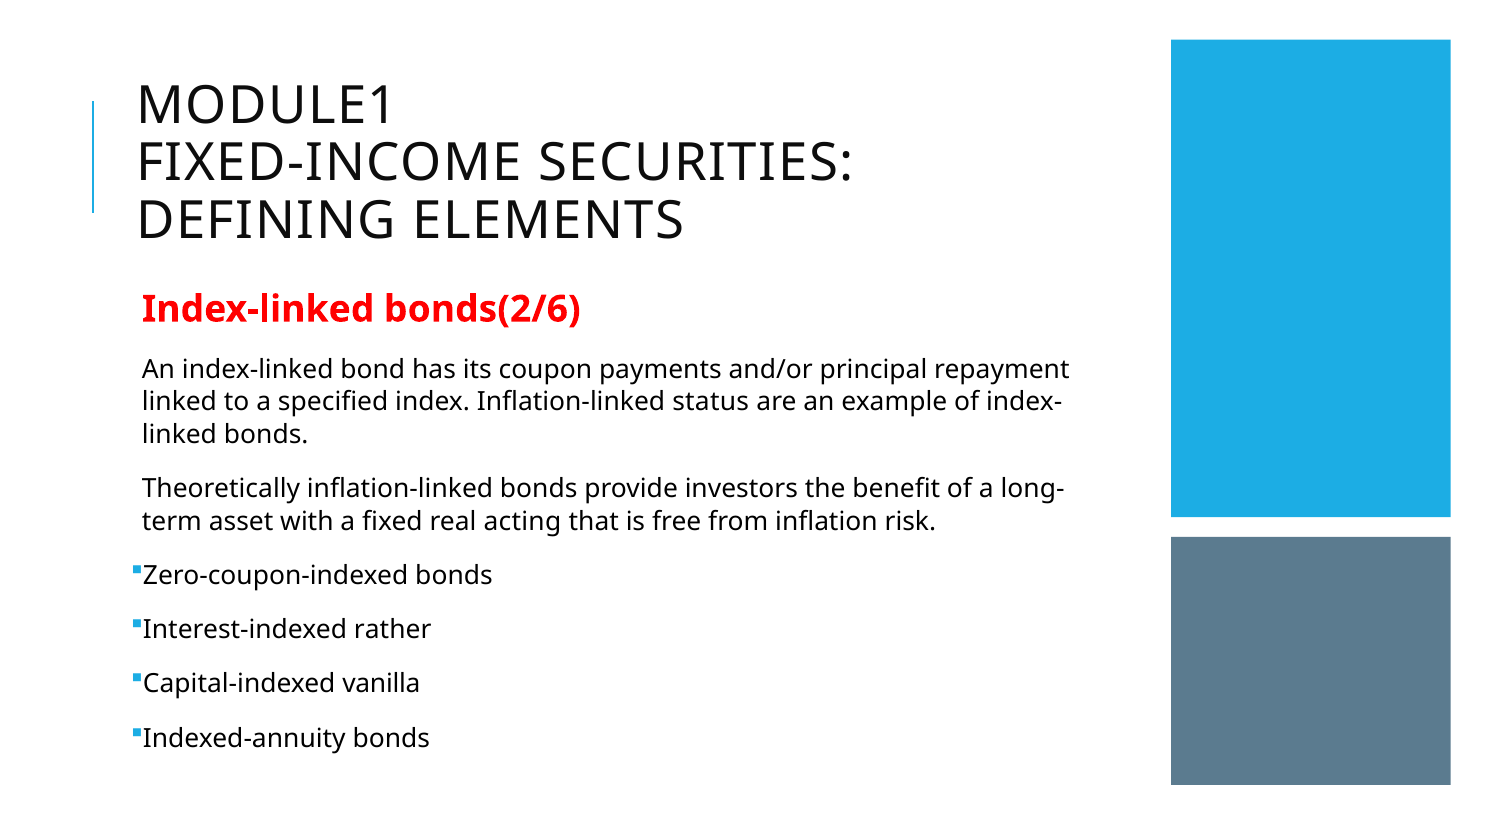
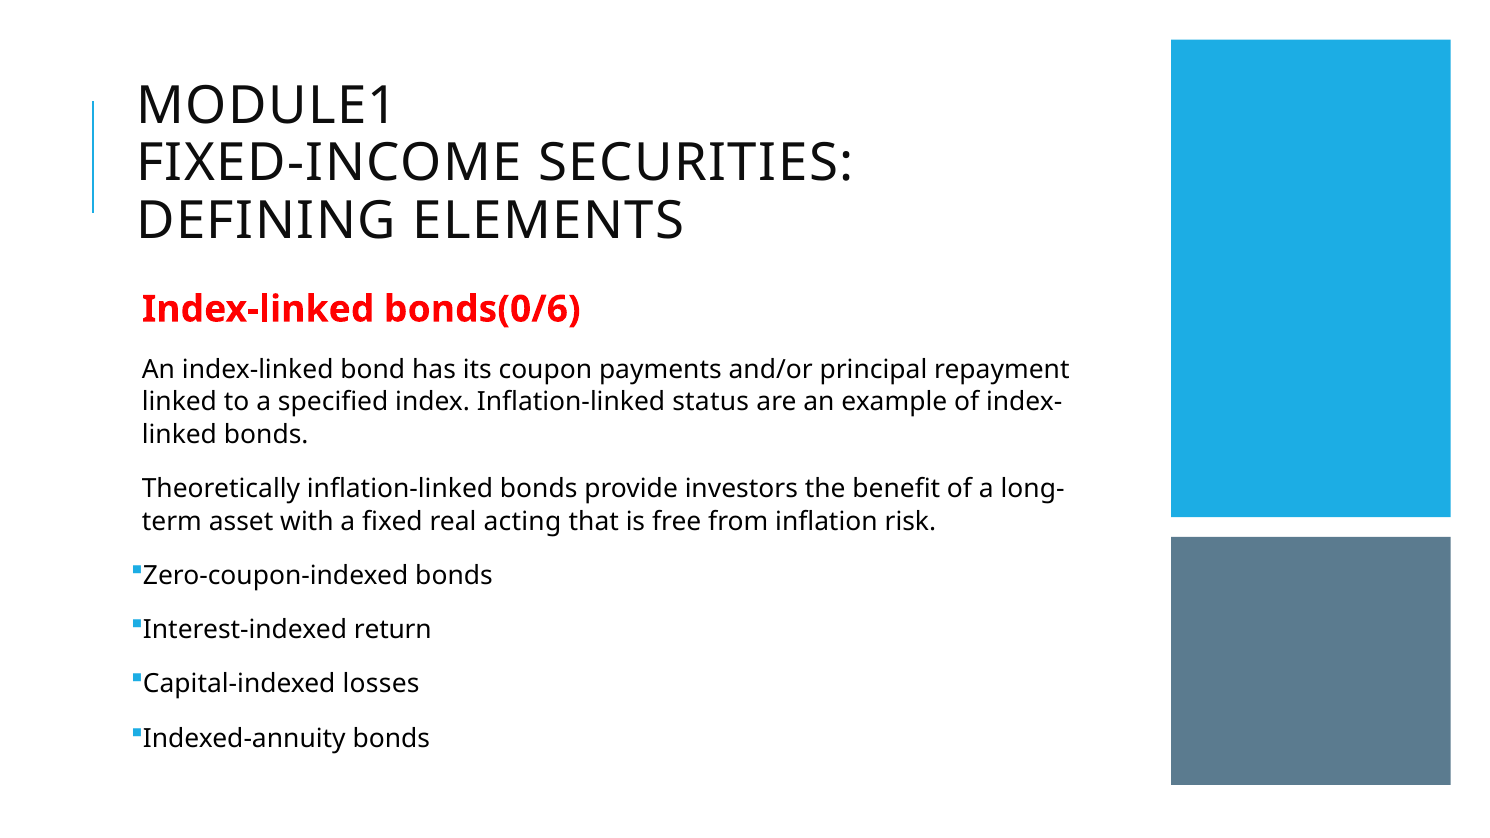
bonds(2/6: bonds(2/6 -> bonds(0/6
rather: rather -> return
vanilla: vanilla -> losses
